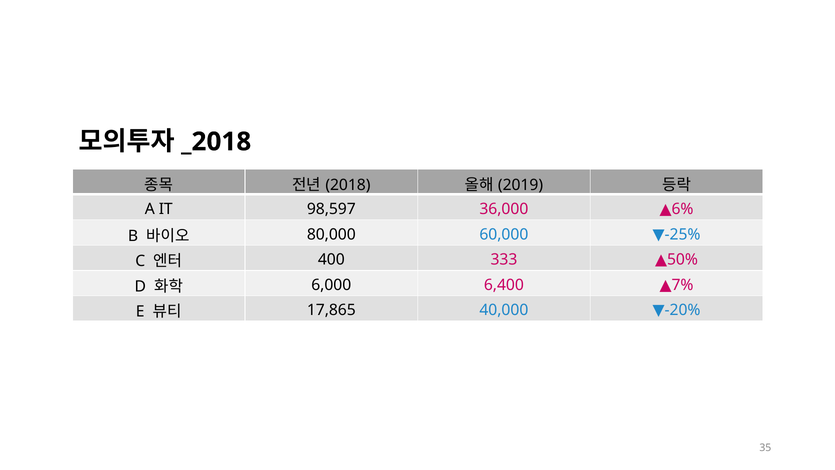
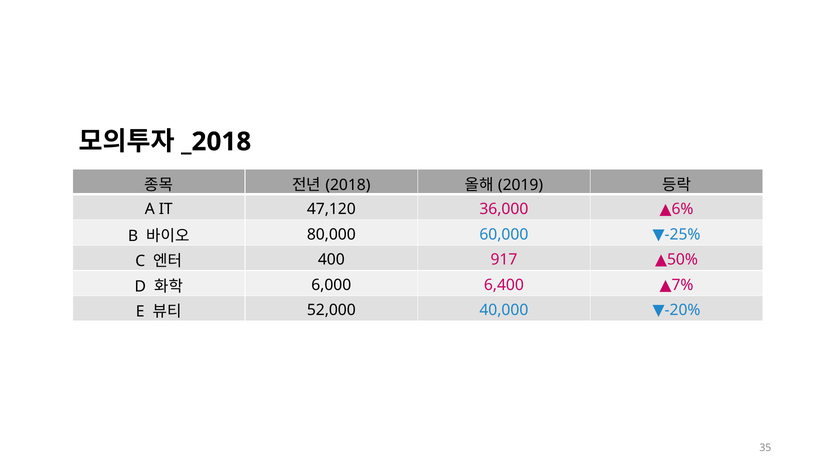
98,597: 98,597 -> 47,120
333: 333 -> 917
17,865: 17,865 -> 52,000
